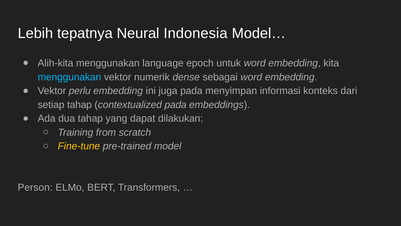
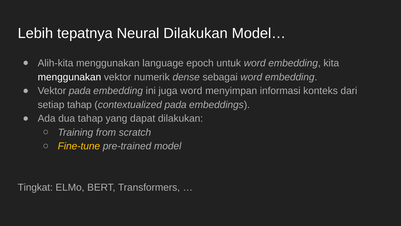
Neural Indonesia: Indonesia -> Dilakukan
menggunakan at (69, 77) colour: light blue -> white
Vektor perlu: perlu -> pada
juga pada: pada -> word
Person: Person -> Tingkat
